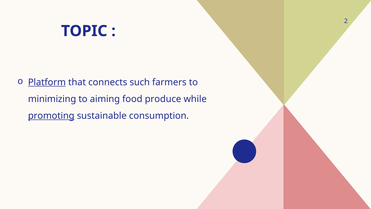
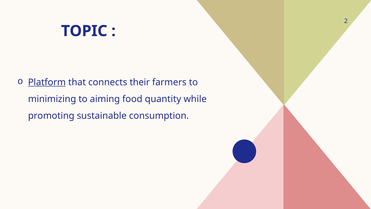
such: such -> their
produce: produce -> quantity
promoting underline: present -> none
